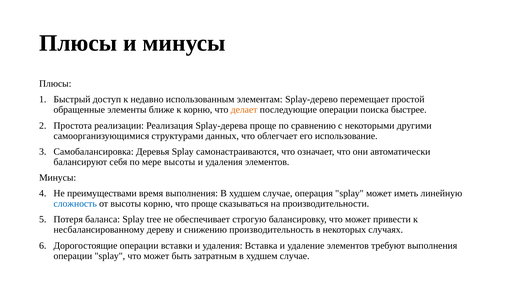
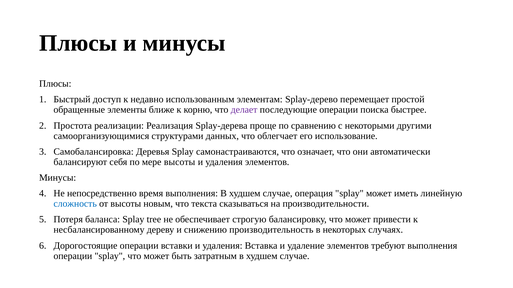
делает colour: orange -> purple
преимуществами: преимуществами -> непосредственно
высоты корню: корню -> новым
что проще: проще -> текста
